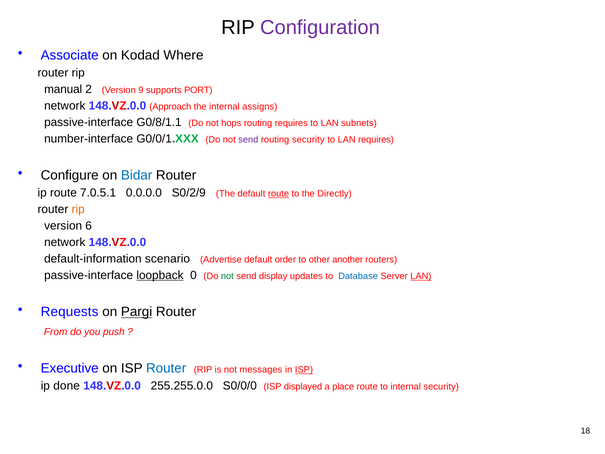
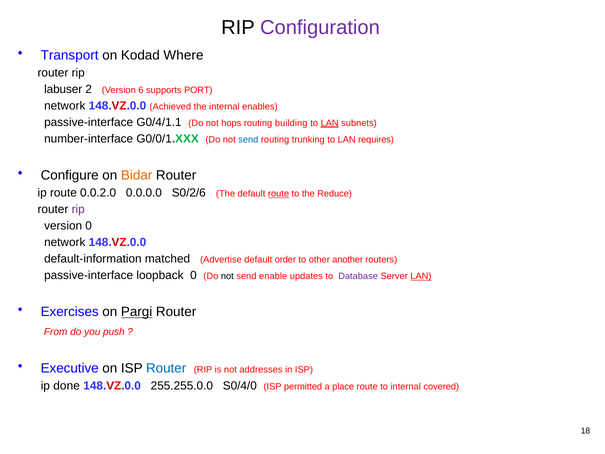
Associate: Associate -> Transport
manual: manual -> labuser
9: 9 -> 6
Approach: Approach -> Achieved
assigns: assigns -> enables
G0/8/1.1: G0/8/1.1 -> G0/4/1.1
routing requires: requires -> building
LAN at (330, 123) underline: none -> present
send at (248, 139) colour: purple -> blue
routing security: security -> trunking
Bidar colour: blue -> orange
7.0.5.1: 7.0.5.1 -> 0.0.2.0
S0/2/9: S0/2/9 -> S0/2/6
Directly: Directly -> Reduce
rip at (78, 209) colour: orange -> purple
version 6: 6 -> 0
scenario: scenario -> matched
loopback underline: present -> none
not at (227, 276) colour: green -> black
display: display -> enable
Database colour: blue -> purple
Requests: Requests -> Exercises
messages: messages -> addresses
ISP at (304, 370) underline: present -> none
S0/0/0: S0/0/0 -> S0/4/0
displayed: displayed -> permitted
internal security: security -> covered
